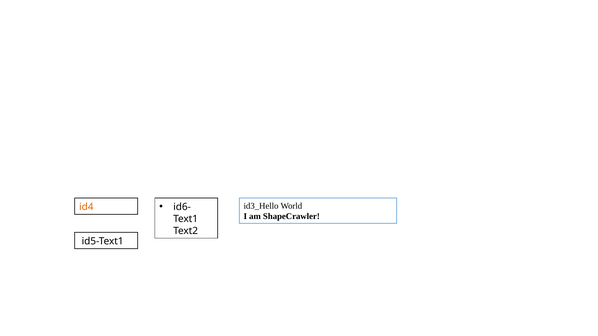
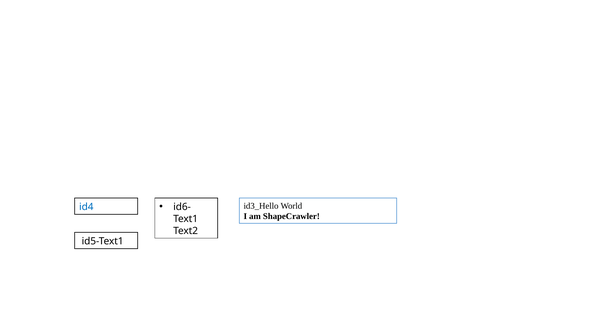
id4 colour: orange -> blue
